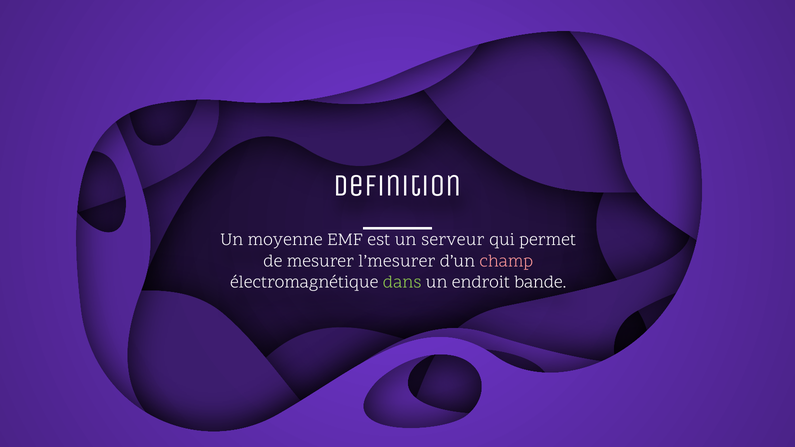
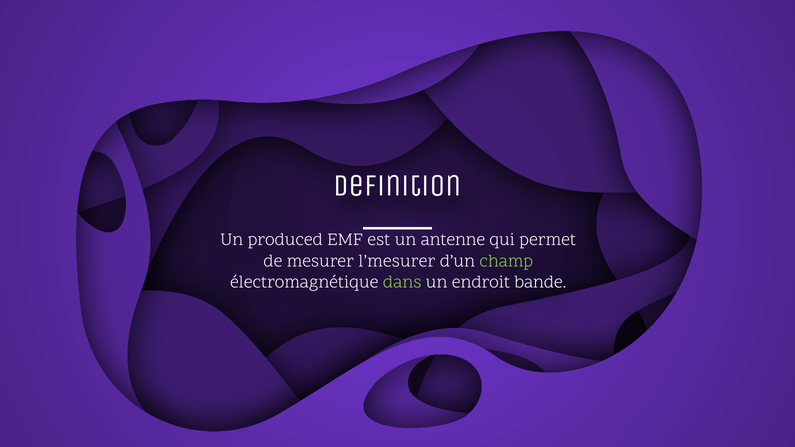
moyenne: moyenne -> produced
serveur: serveur -> antenne
champ colour: pink -> light green
